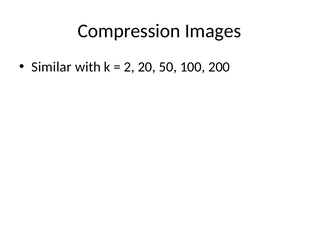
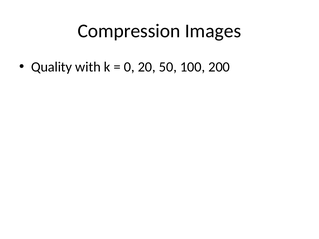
Similar: Similar -> Quality
2: 2 -> 0
